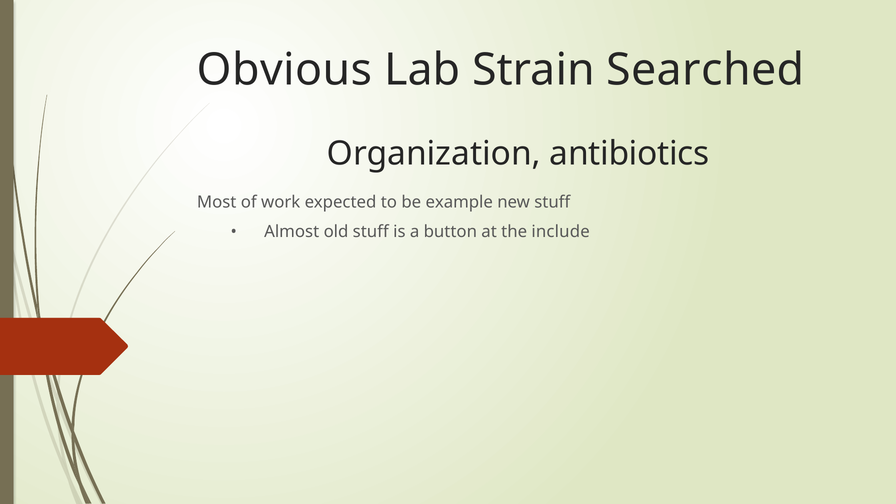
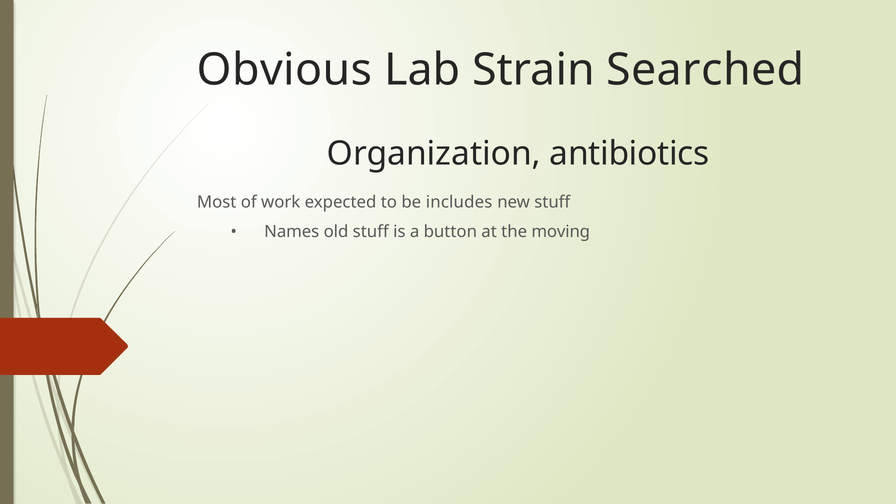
example: example -> includes
Almost: Almost -> Names
include: include -> moving
